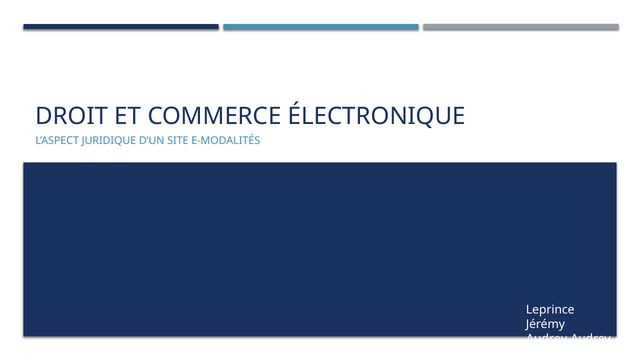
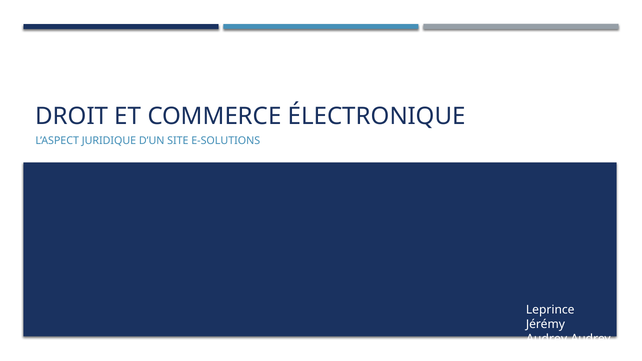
E-MODALITÉS: E-MODALITÉS -> E-SOLUTIONS
